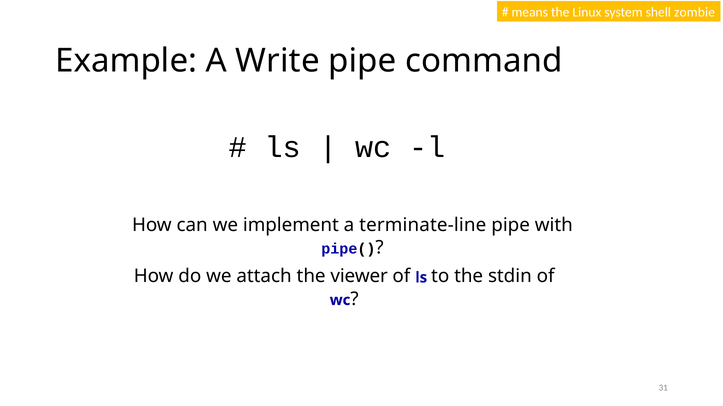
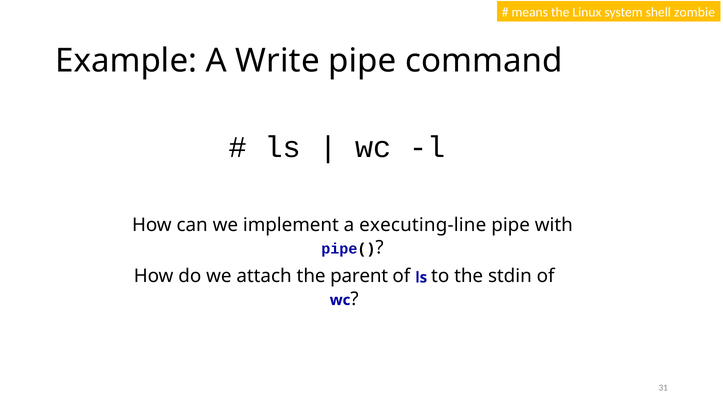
terminate-line: terminate-line -> executing-line
viewer: viewer -> parent
